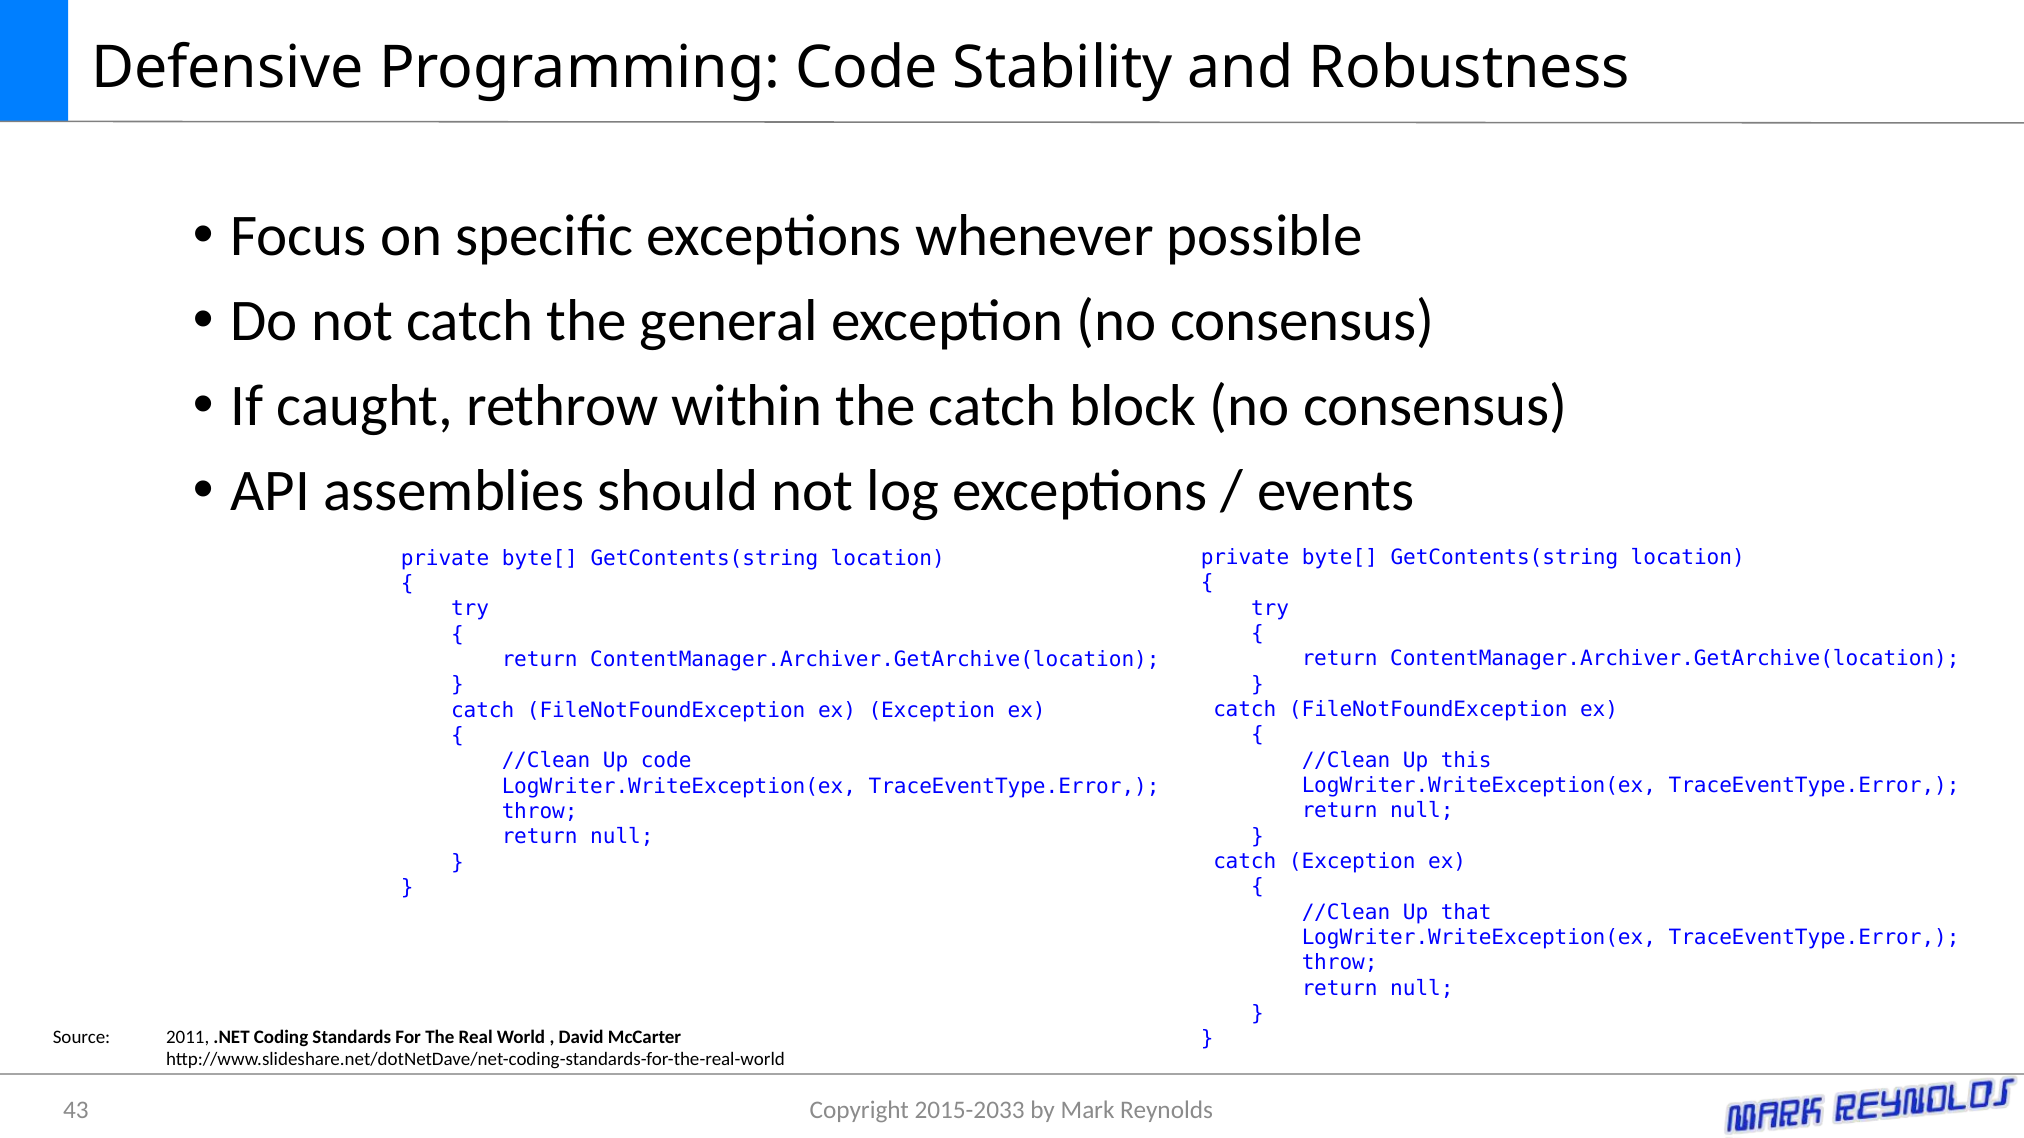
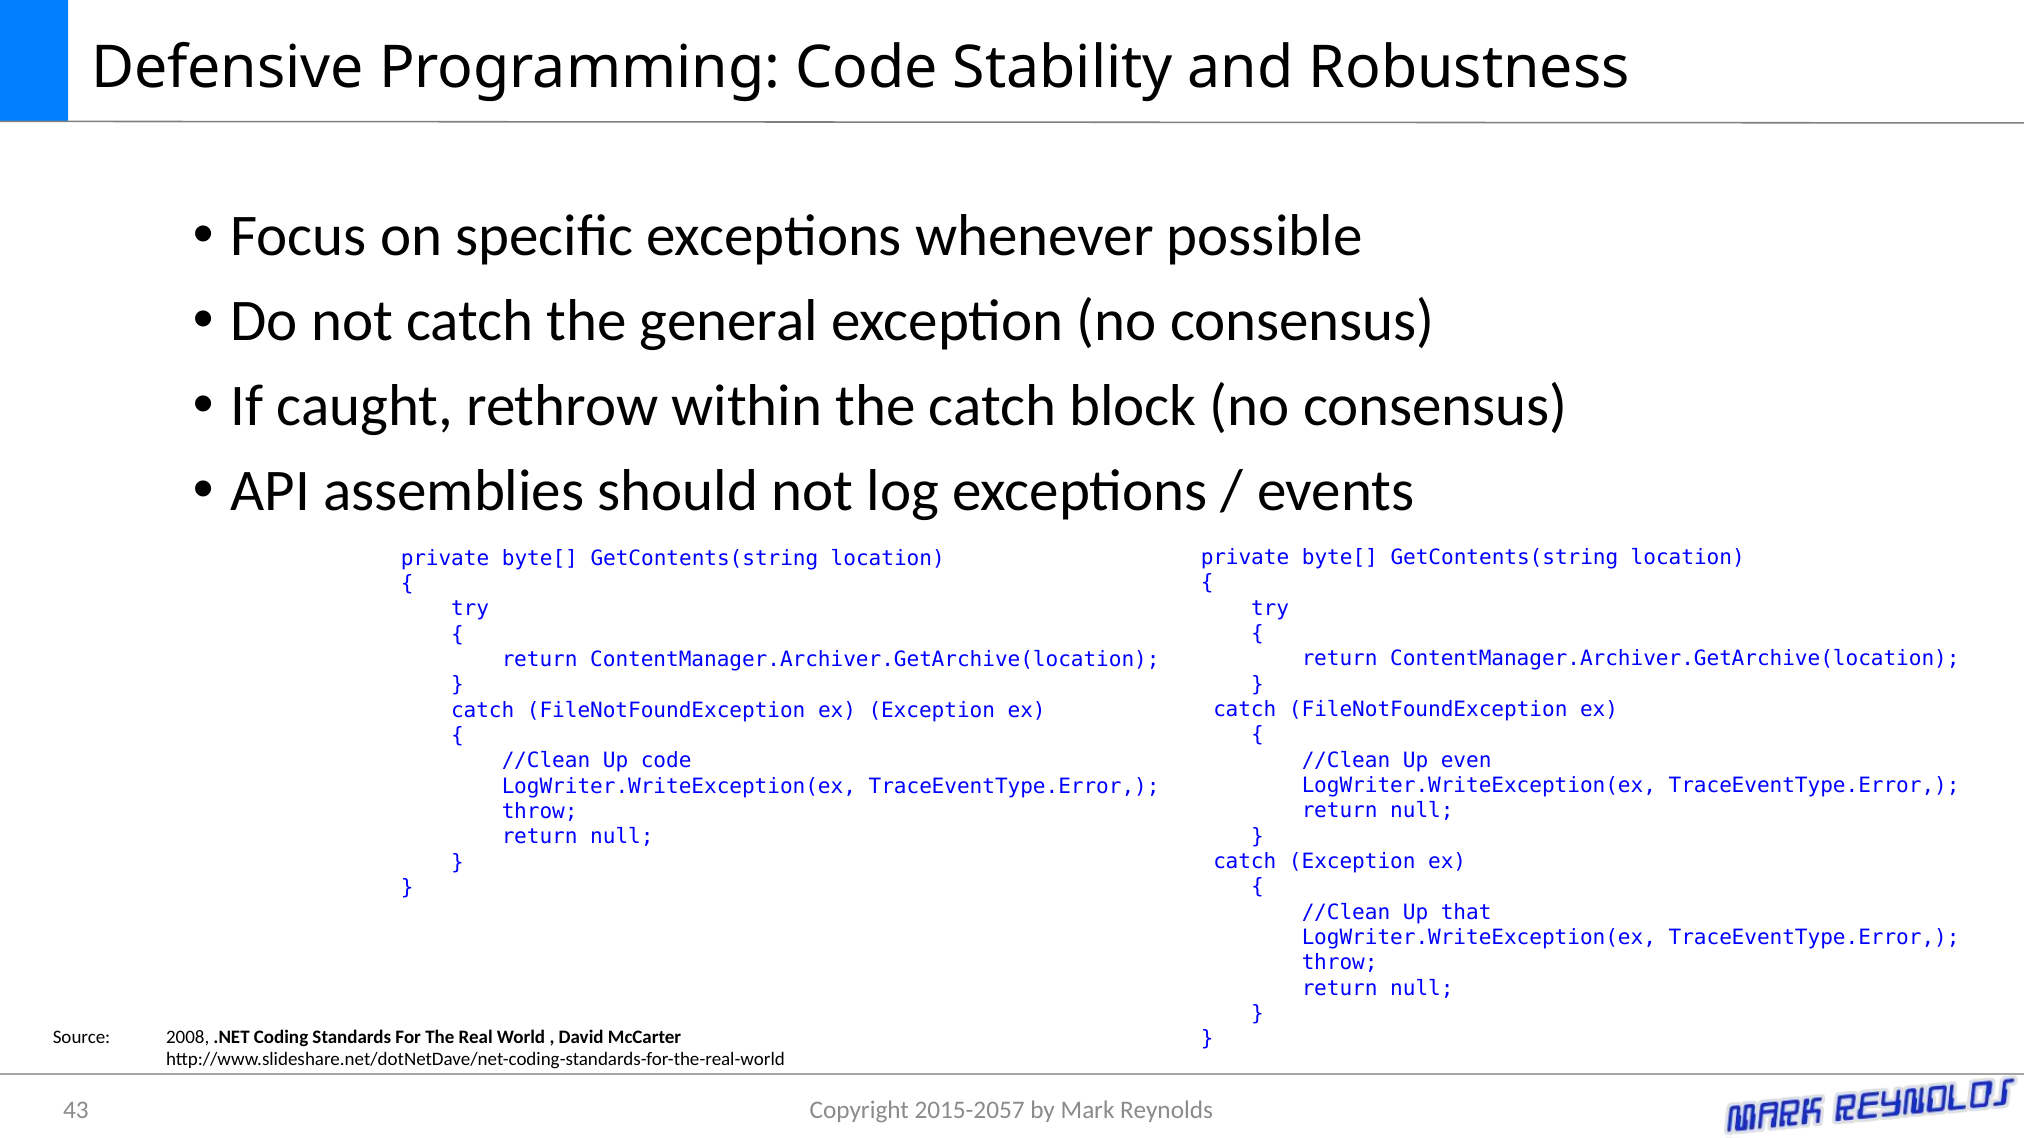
this: this -> even
2011: 2011 -> 2008
2015-2033: 2015-2033 -> 2015-2057
